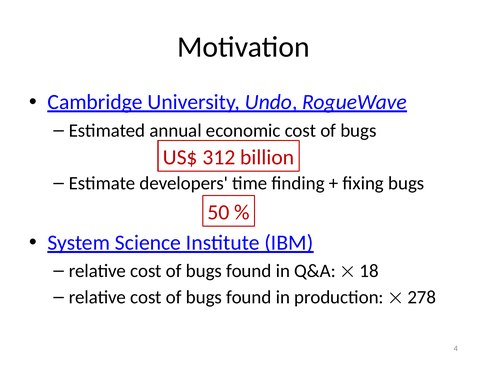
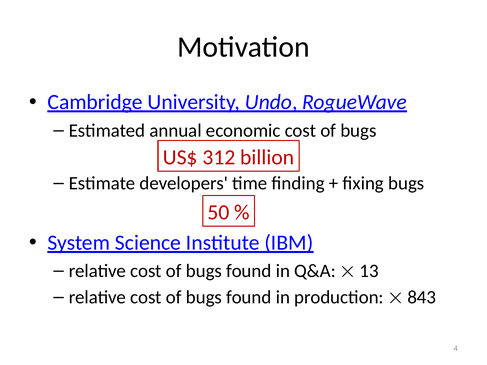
18: 18 -> 13
278: 278 -> 843
